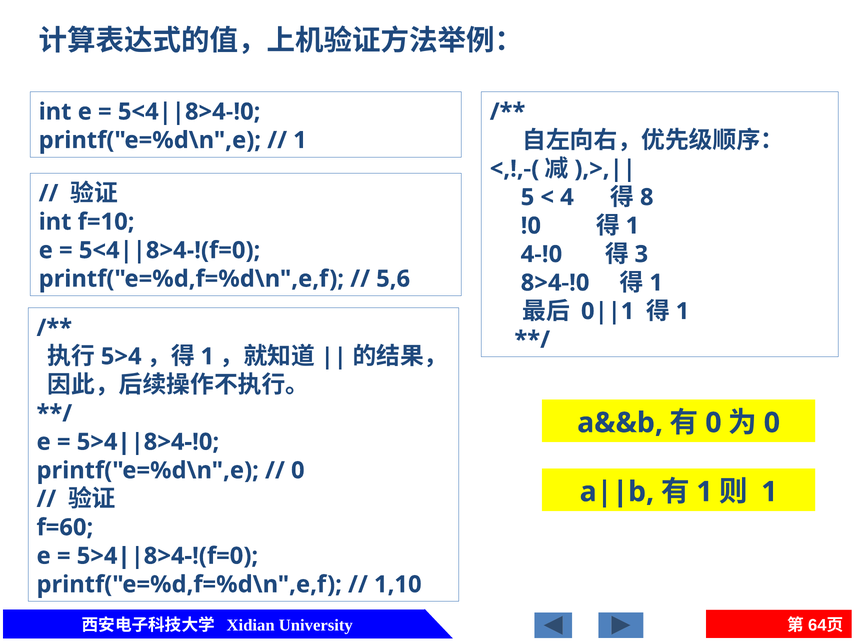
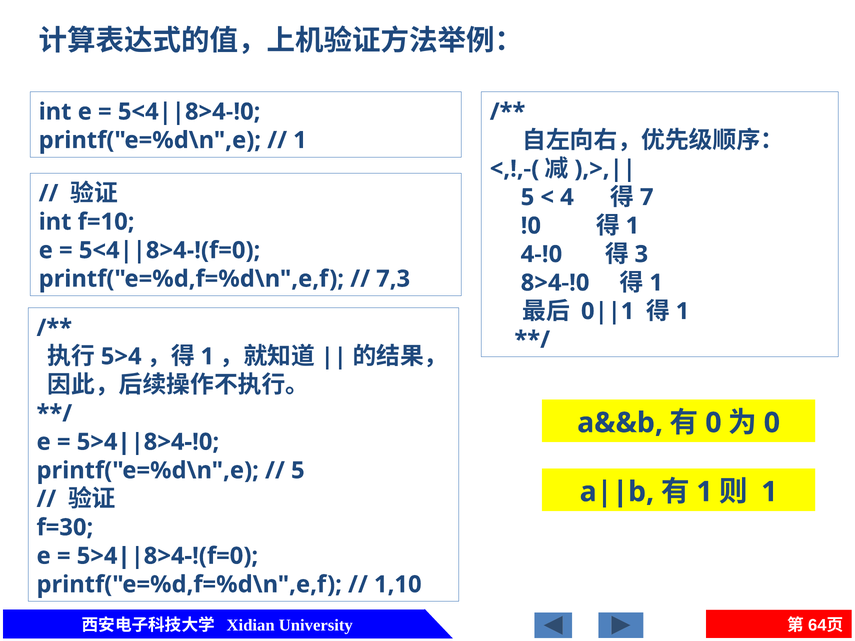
8: 8 -> 7
5,6: 5,6 -> 7,3
0 at (298, 471): 0 -> 5
f=60: f=60 -> f=30
